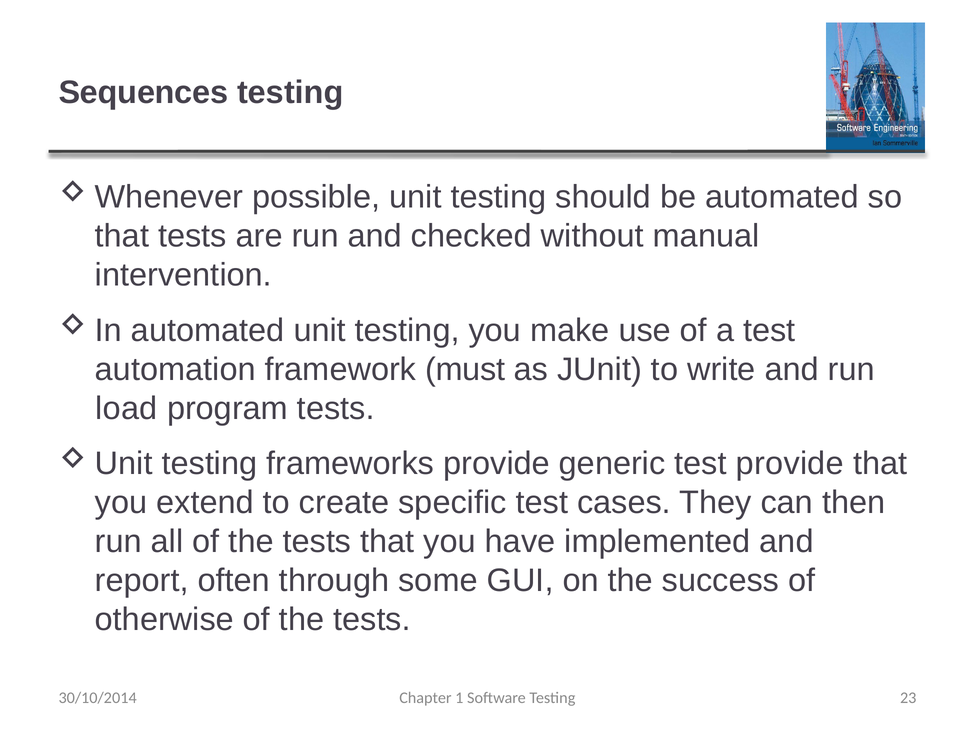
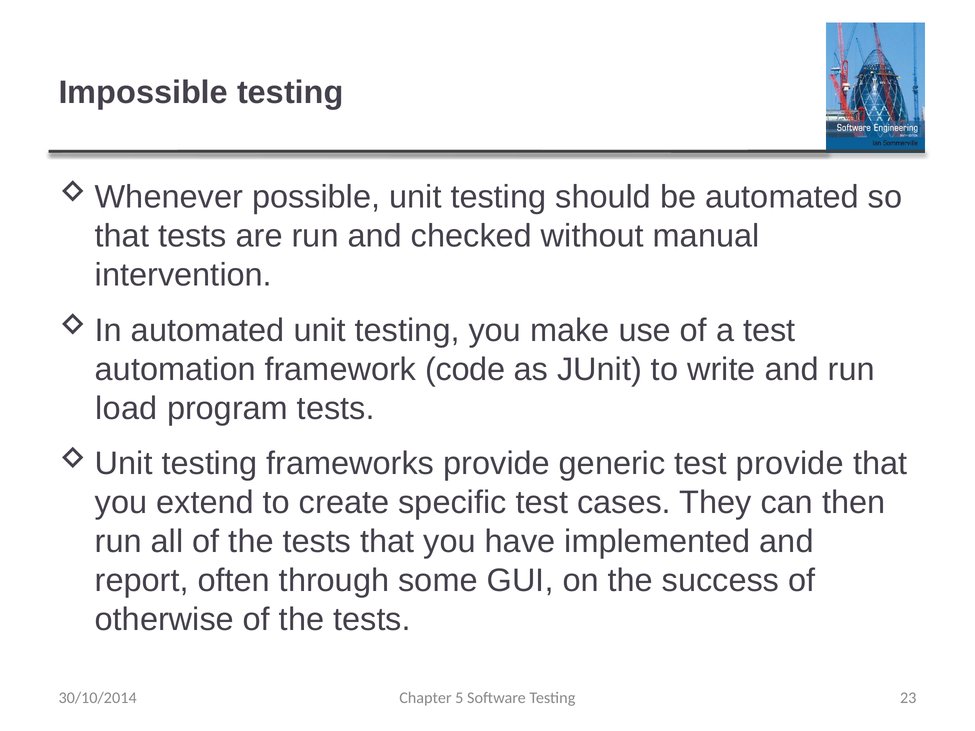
Sequences: Sequences -> Impossible
must: must -> code
1: 1 -> 5
